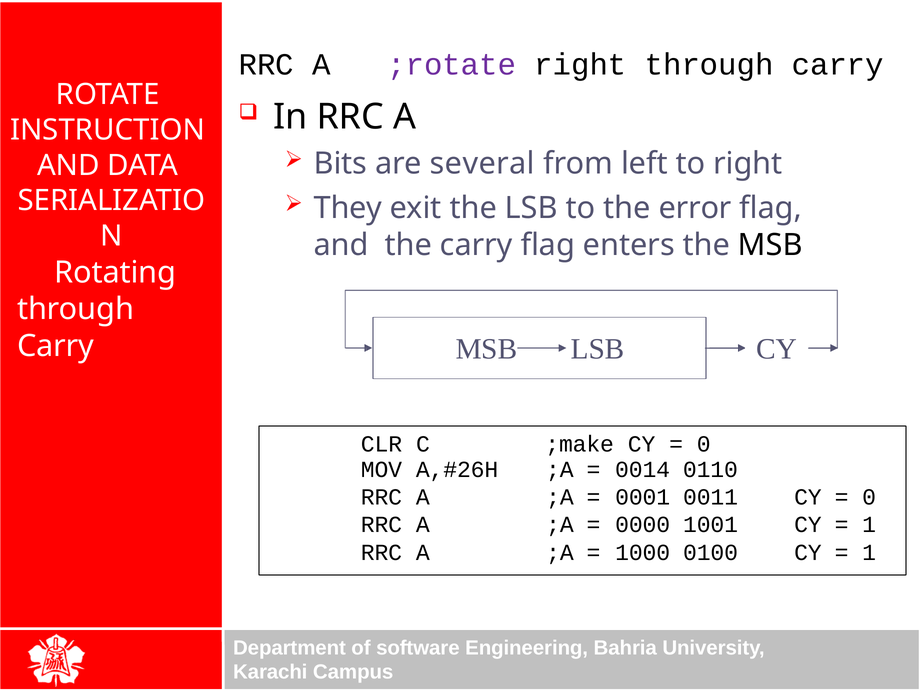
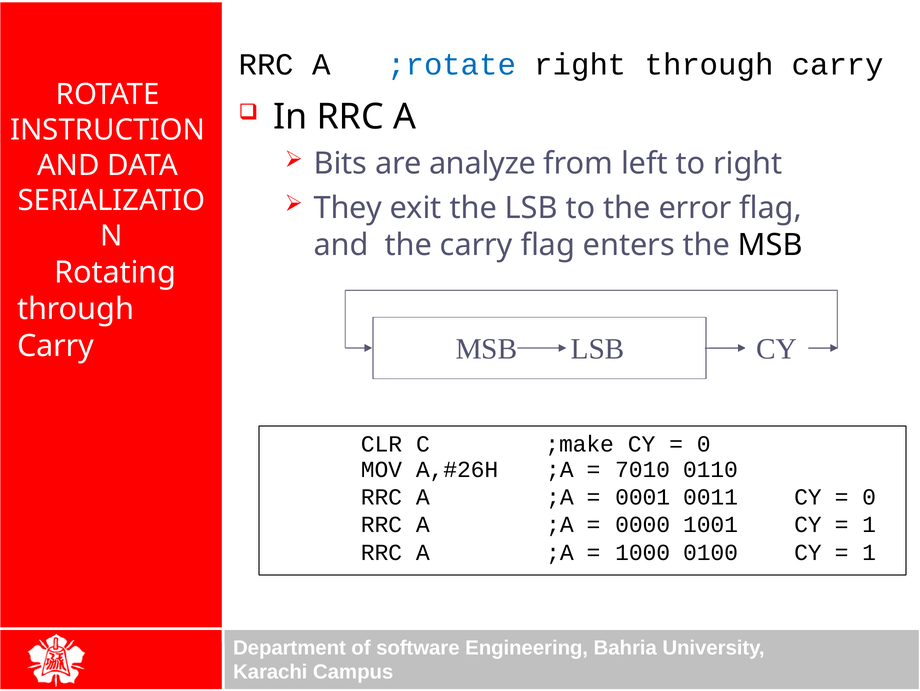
;rotate colour: purple -> blue
several: several -> analyze
0014: 0014 -> 7010
